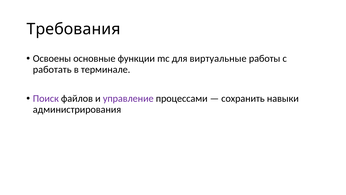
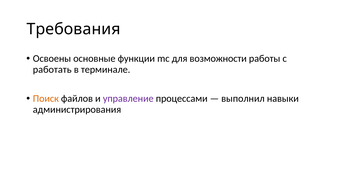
виртуальные: виртуальные -> возможности
Поиск colour: purple -> orange
сохранить: сохранить -> выполнил
